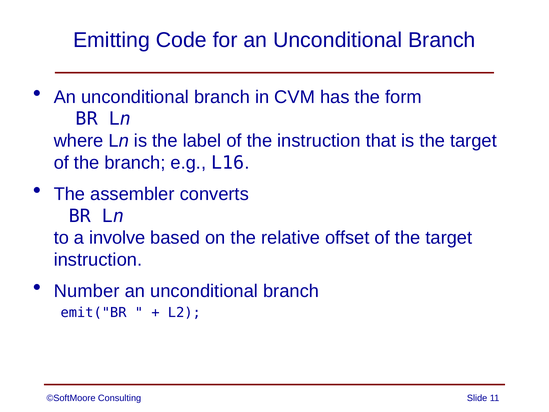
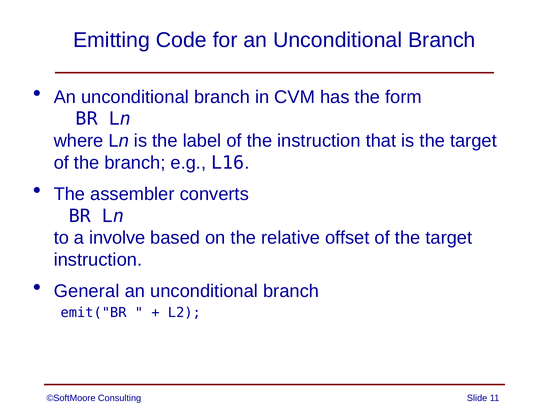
Number: Number -> General
